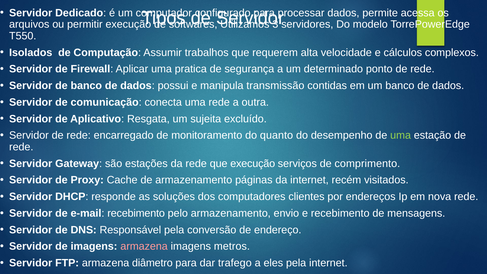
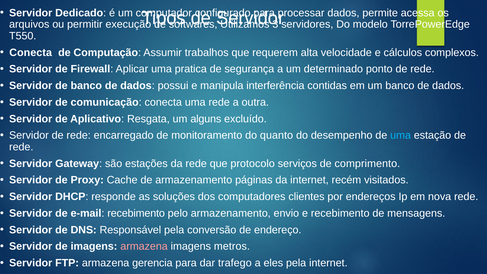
Isolados at (31, 52): Isolados -> Conecta
transmissão: transmissão -> interferência
sujeita: sujeita -> alguns
uma at (401, 135) colour: light green -> light blue
que execução: execução -> protocolo
diâmetro: diâmetro -> gerencia
